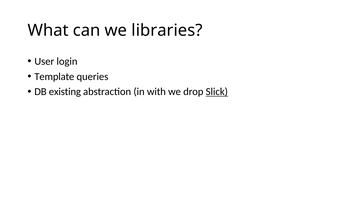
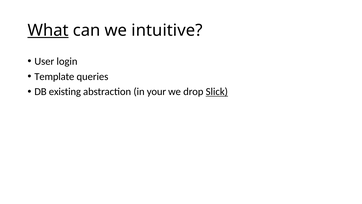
What underline: none -> present
libraries: libraries -> intuitive
with: with -> your
